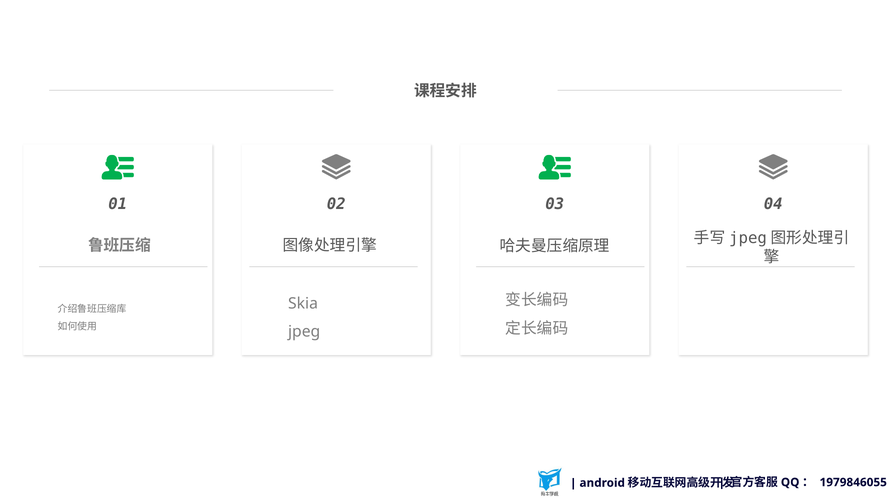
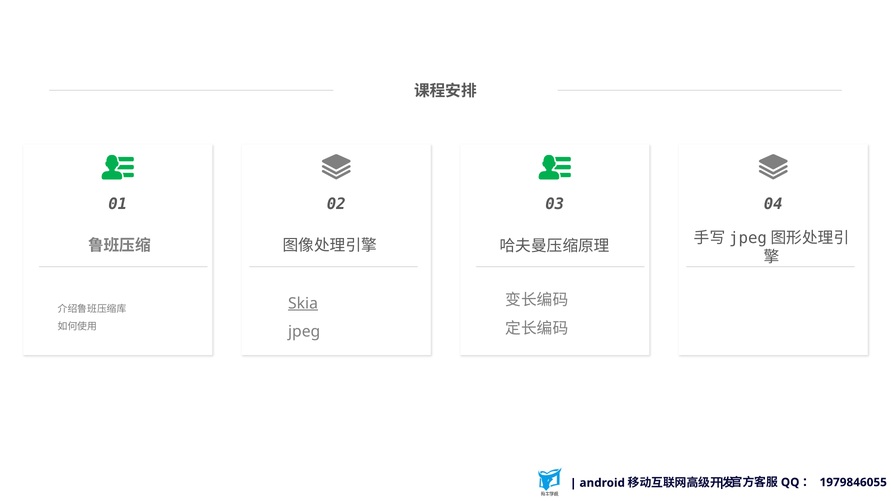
Skia underline: none -> present
